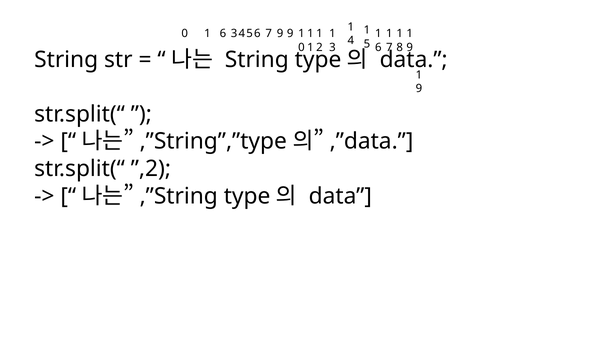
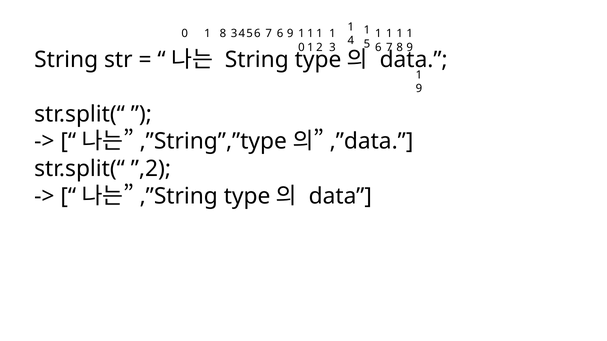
0 1 6: 6 -> 8
7 9: 9 -> 6
